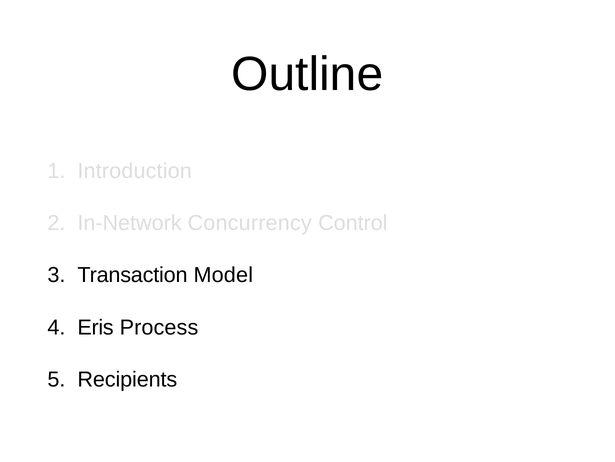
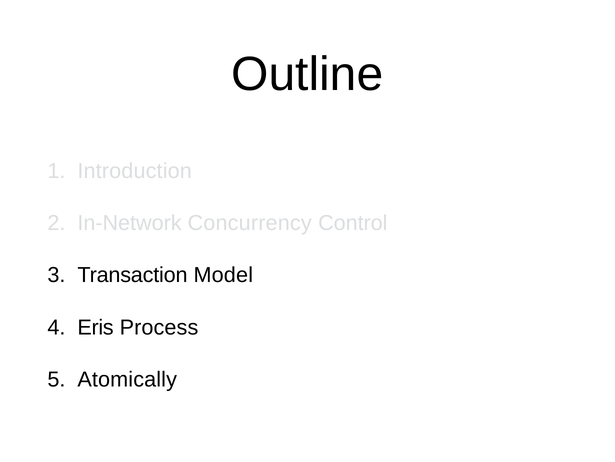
Recipients: Recipients -> Atomically
